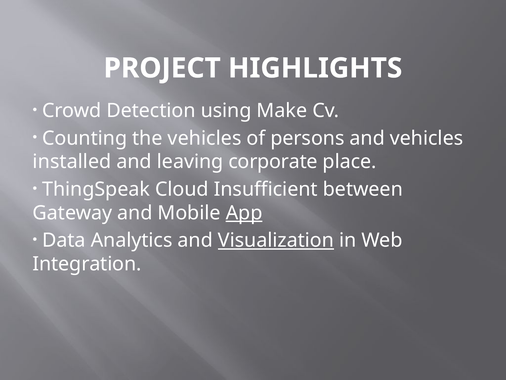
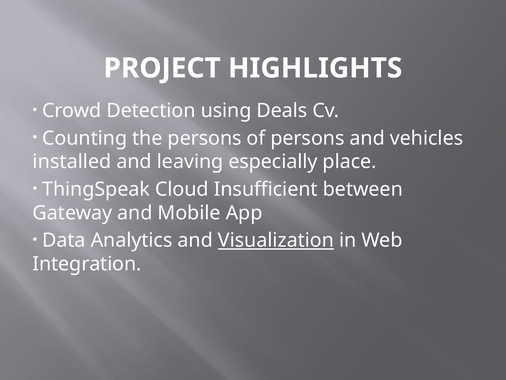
Make: Make -> Deals
the vehicles: vehicles -> persons
corporate: corporate -> especially
App underline: present -> none
